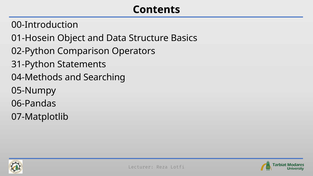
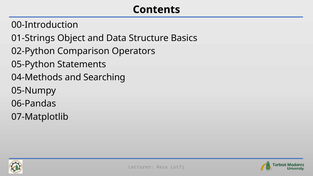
01-Hosein: 01-Hosein -> 01-Strings
31-Python: 31-Python -> 05-Python
